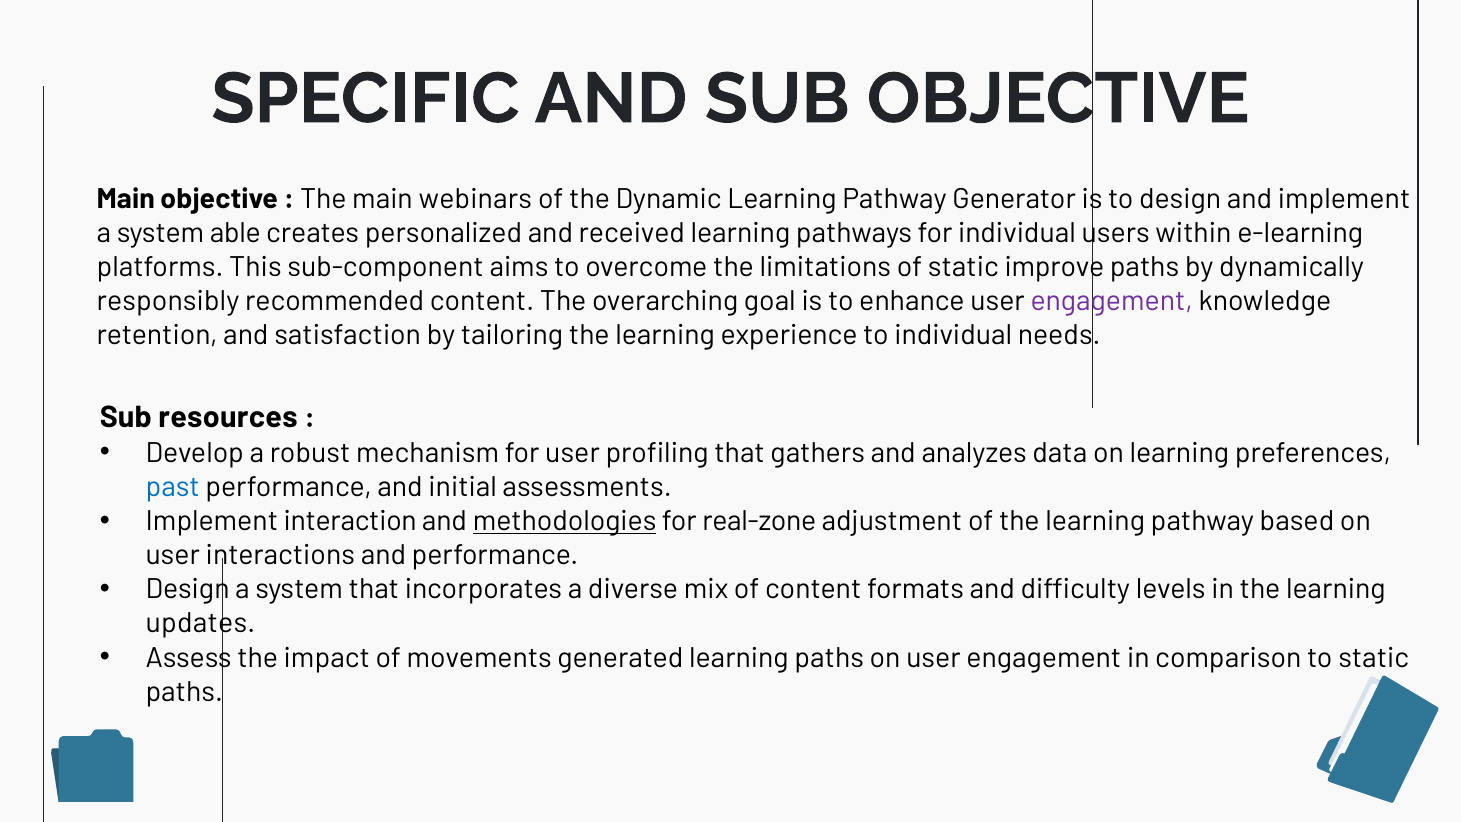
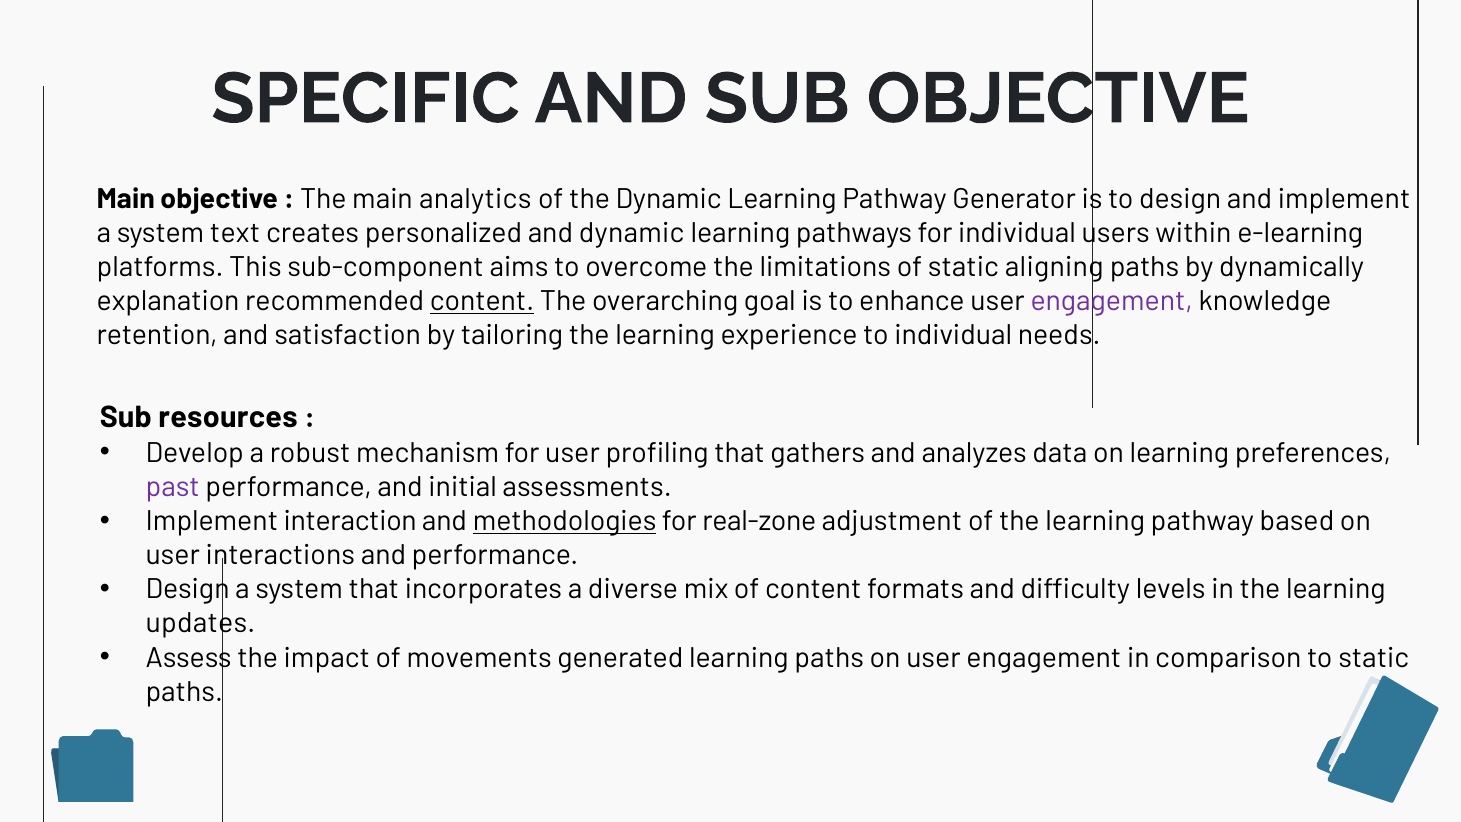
webinars: webinars -> analytics
able: able -> text
and received: received -> dynamic
improve: improve -> aligning
responsibly: responsibly -> explanation
content at (482, 301) underline: none -> present
past colour: blue -> purple
